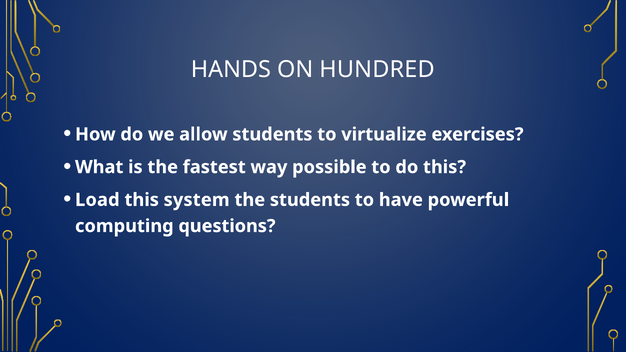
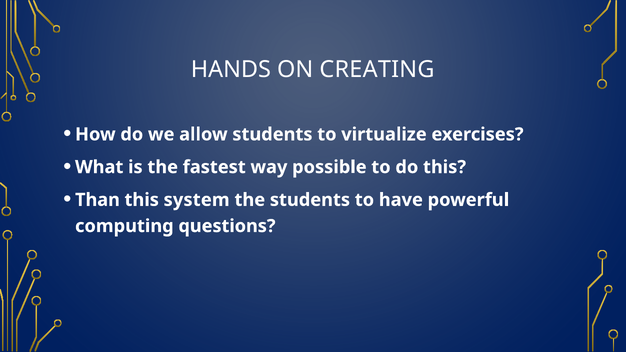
HUNDRED: HUNDRED -> CREATING
Load: Load -> Than
